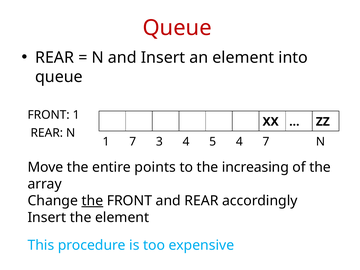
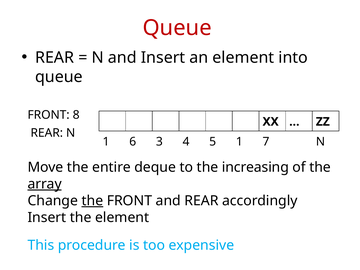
FRONT 1: 1 -> 8
1 7: 7 -> 6
5 4: 4 -> 1
points: points -> deque
array underline: none -> present
